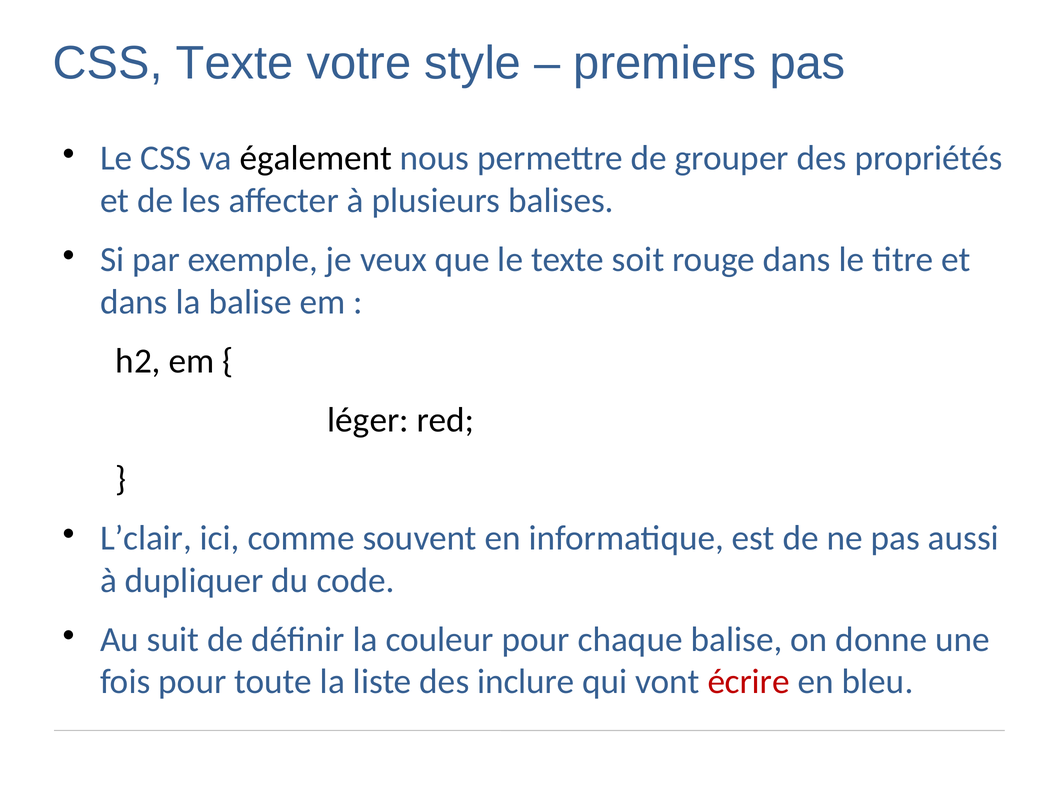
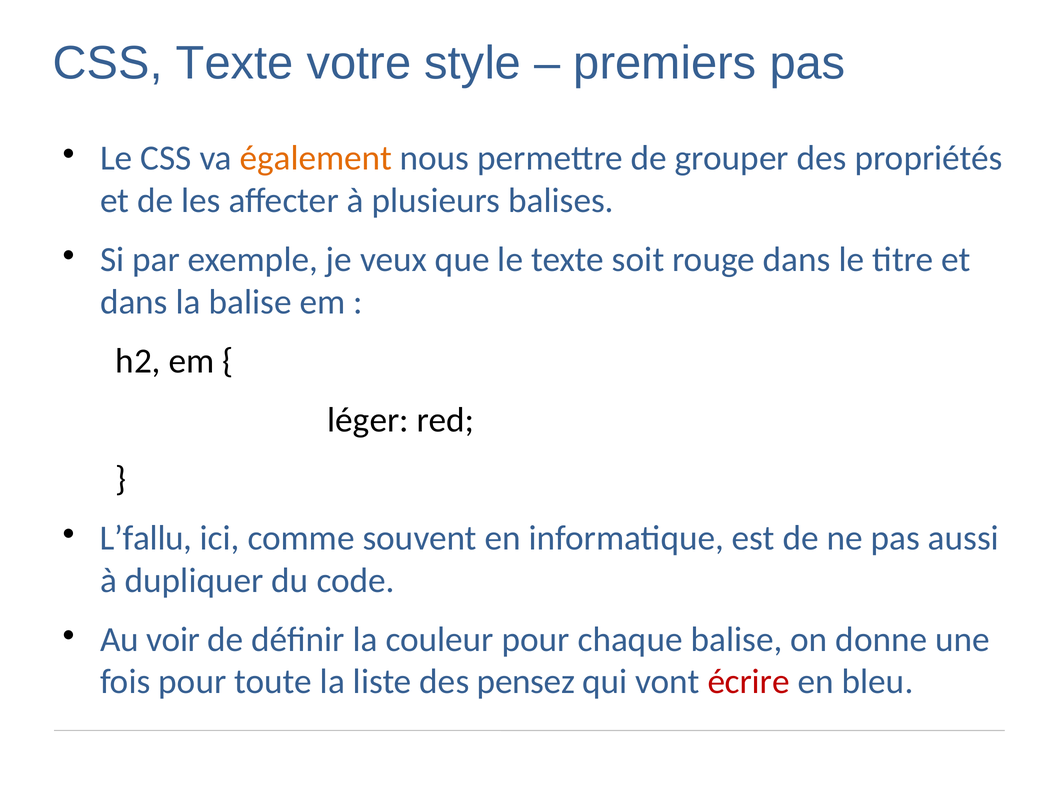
également colour: black -> orange
L’clair: L’clair -> L’fallu
suit: suit -> voir
inclure: inclure -> pensez
